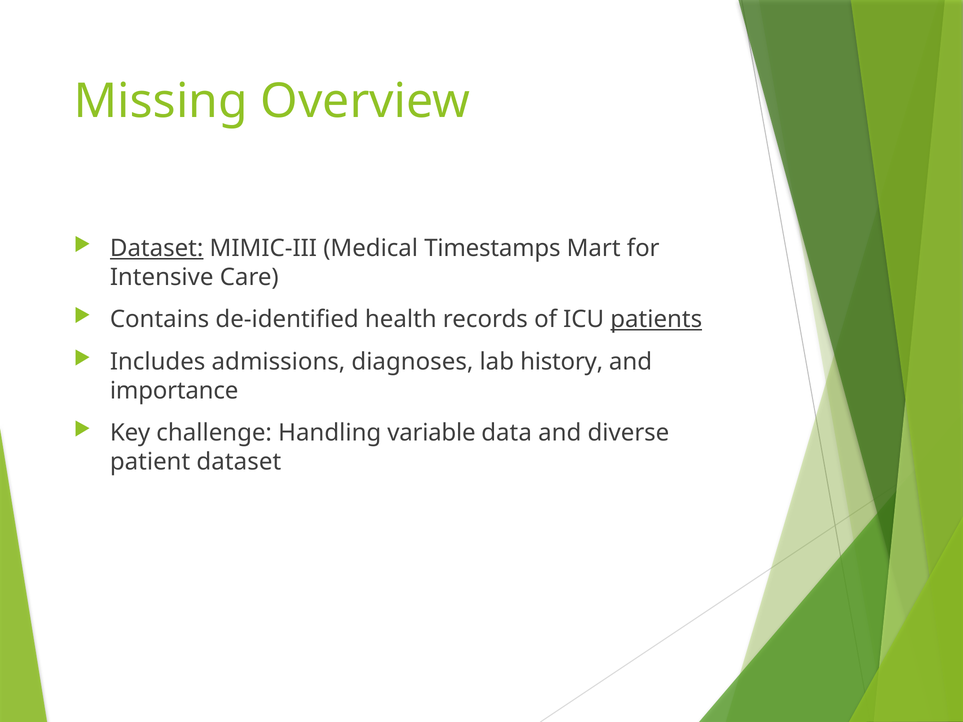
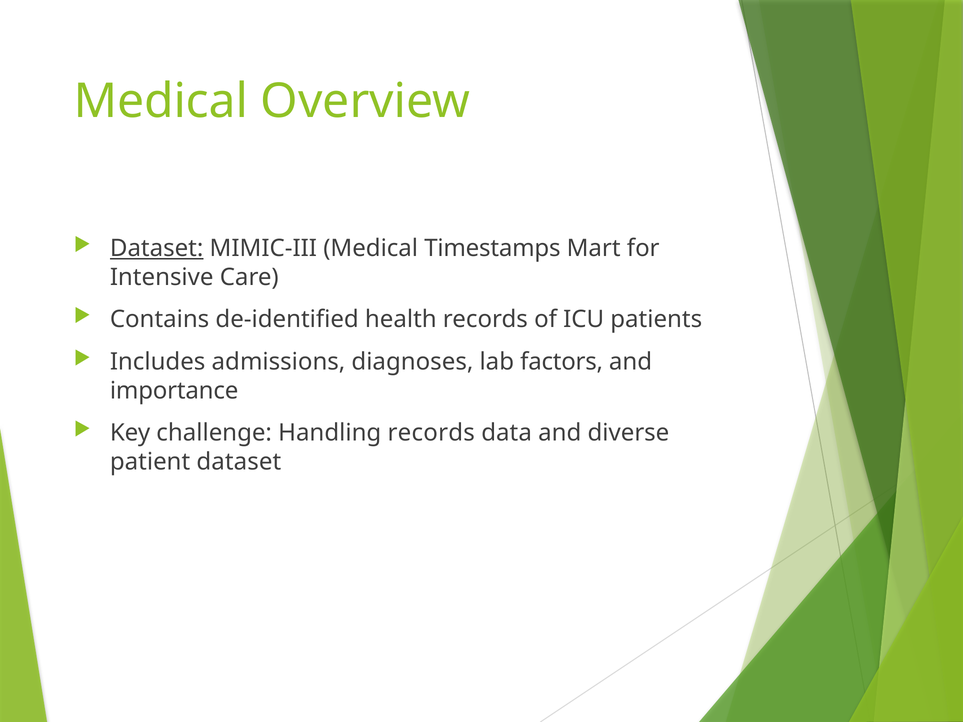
Missing at (161, 101): Missing -> Medical
patients underline: present -> none
history: history -> factors
Handling variable: variable -> records
